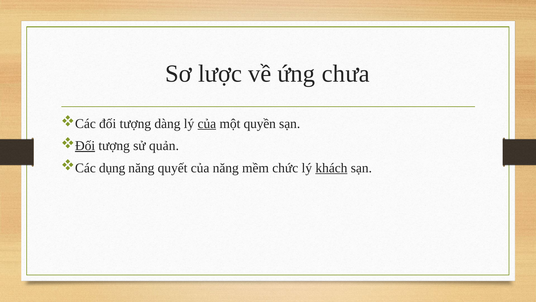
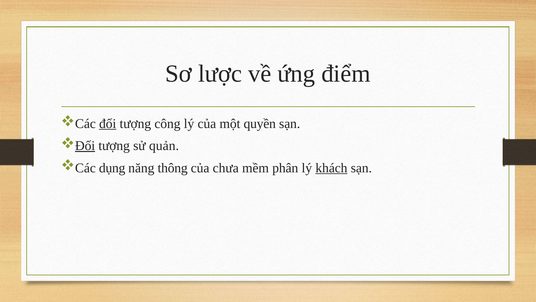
chưa: chưa -> điểm
đối at (108, 123) underline: none -> present
dàng: dàng -> công
của at (207, 123) underline: present -> none
quyết: quyết -> thông
của năng: năng -> chưa
chức: chức -> phân
